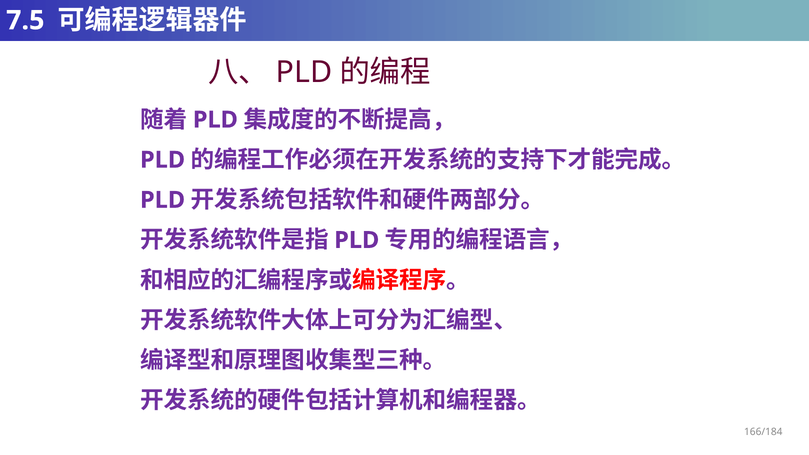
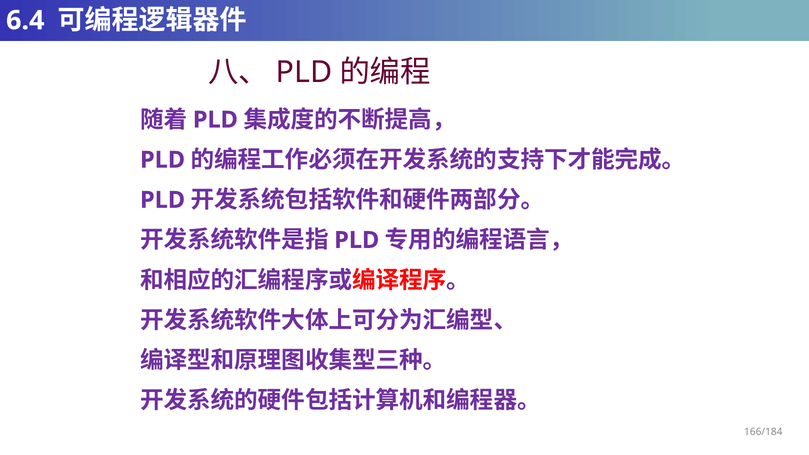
7.5: 7.5 -> 6.4
